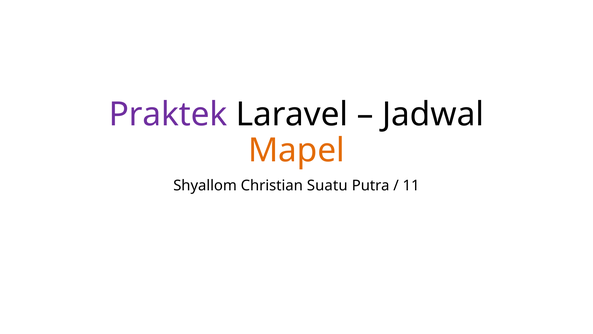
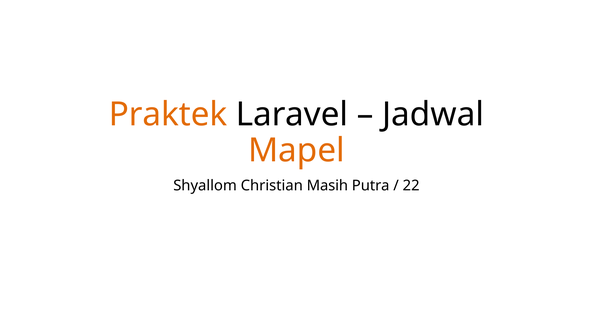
Praktek colour: purple -> orange
Suatu: Suatu -> Masih
11: 11 -> 22
